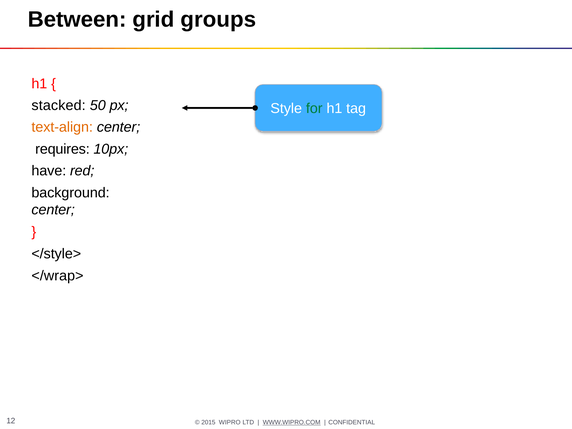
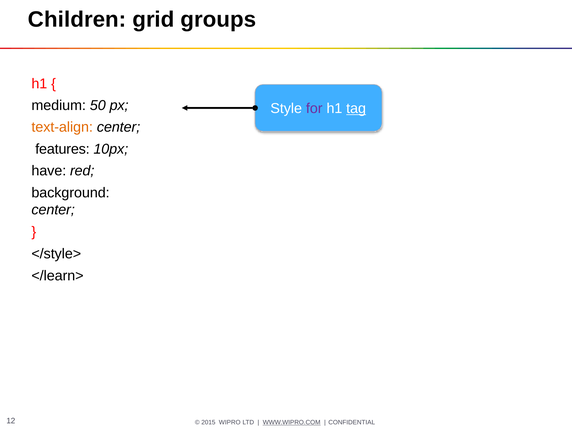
Between: Between -> Children
stacked: stacked -> medium
for colour: green -> purple
tag underline: none -> present
requires: requires -> features
</wrap>: </wrap> -> </learn>
